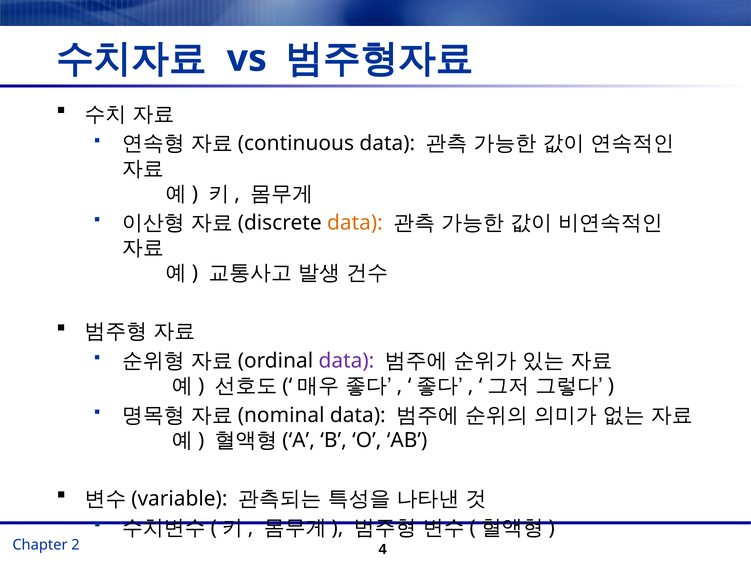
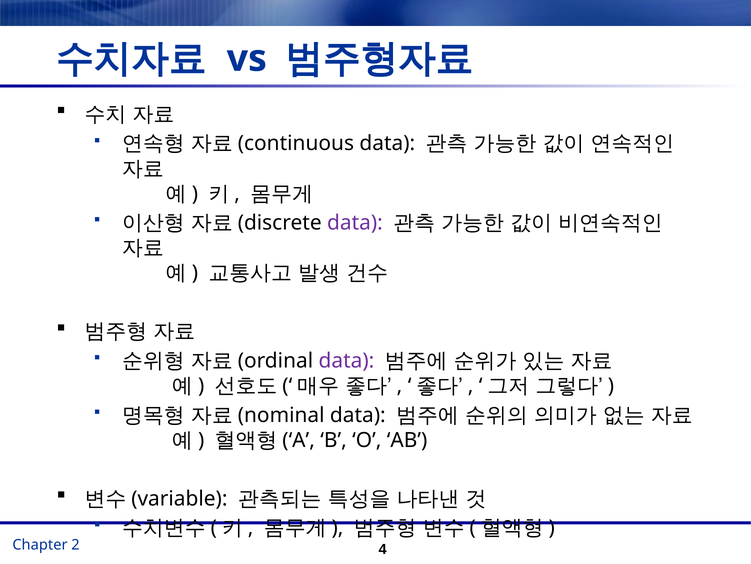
data at (355, 223) colour: orange -> purple
